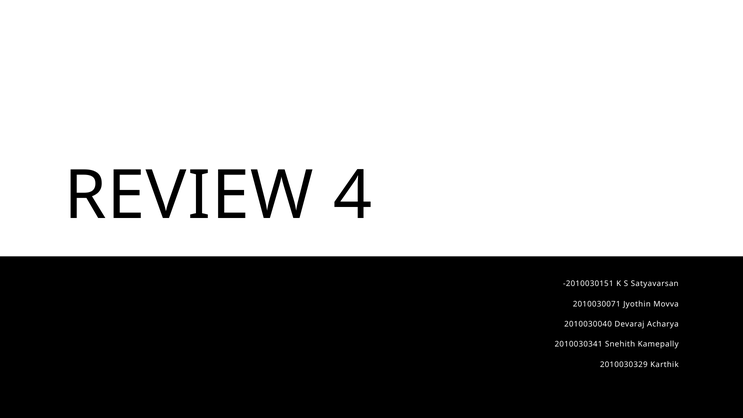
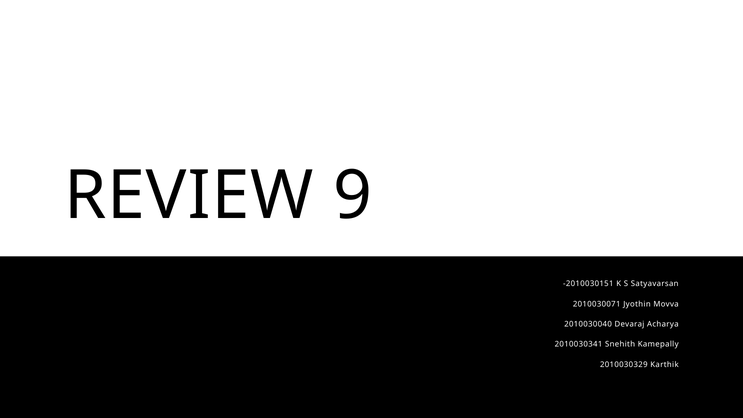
4: 4 -> 9
